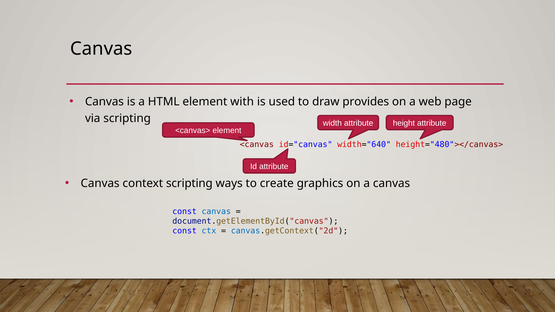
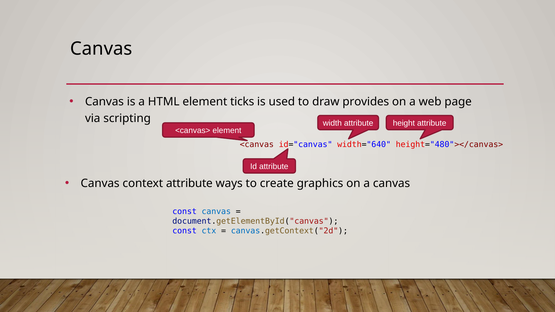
with: with -> ticks
context scripting: scripting -> attribute
